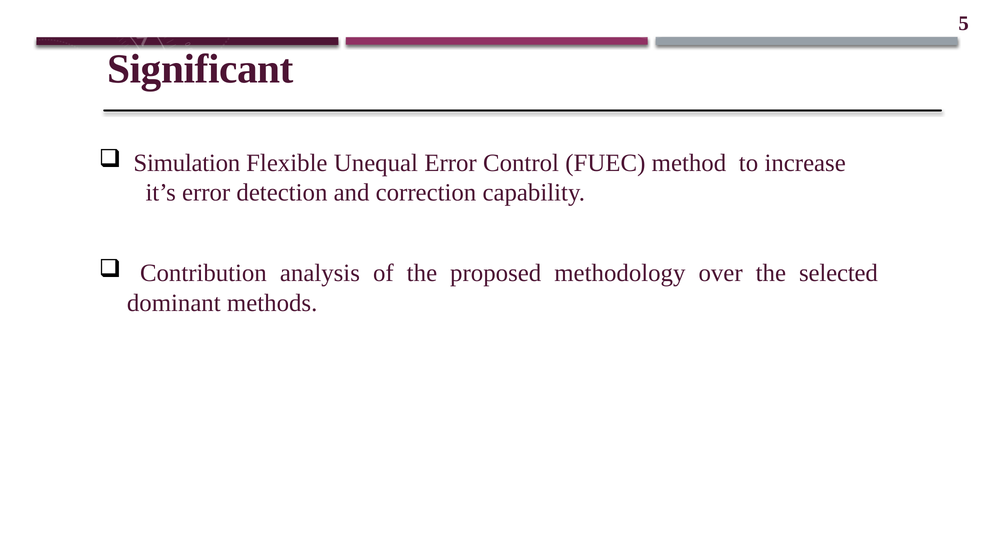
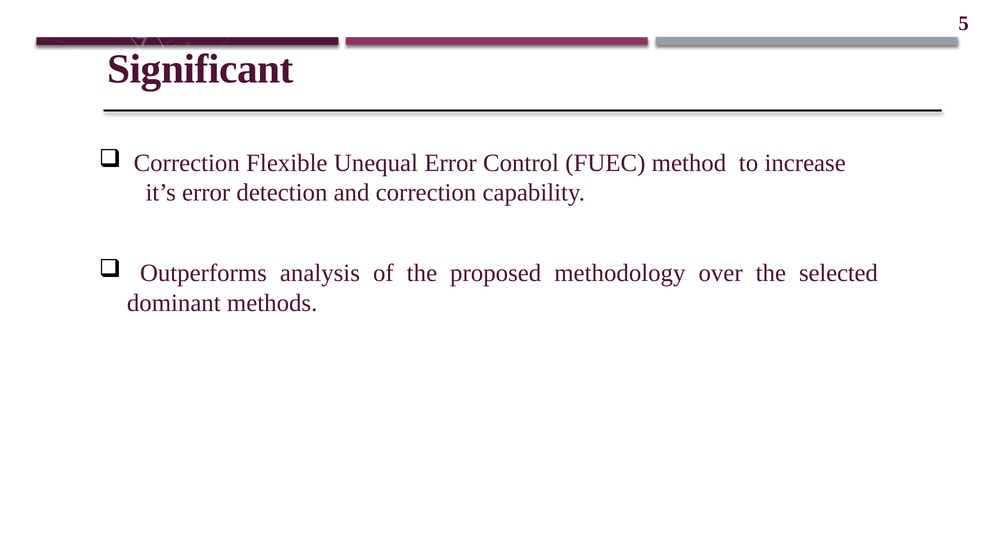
Simulation at (187, 163): Simulation -> Correction
Contribution: Contribution -> Outperforms
